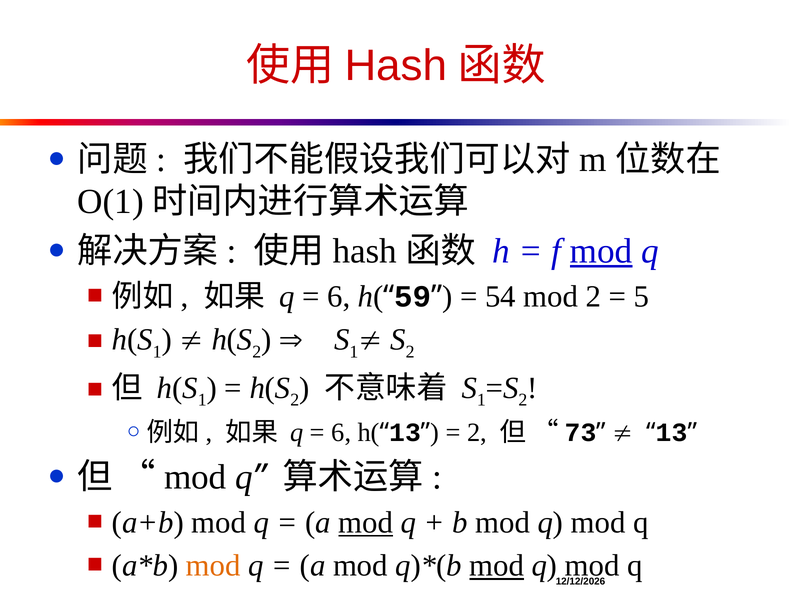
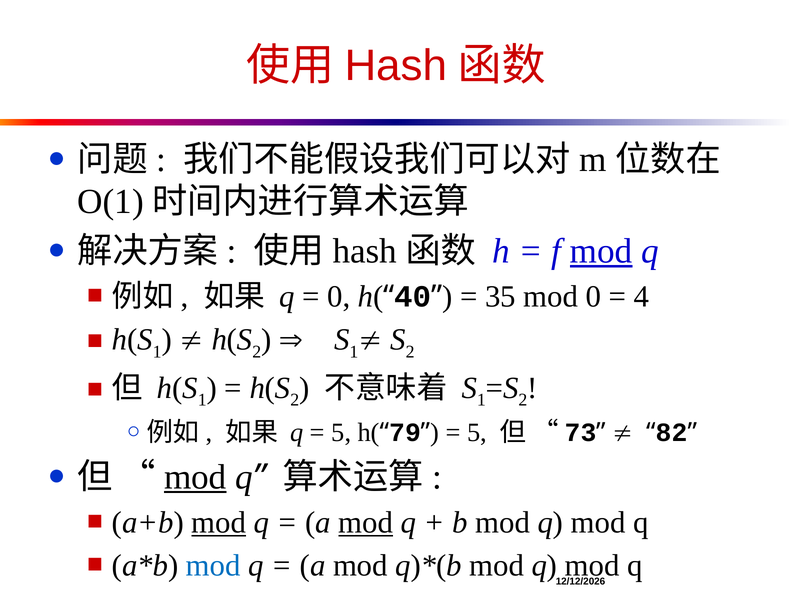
6 at (339, 297): 6 -> 0
59: 59 -> 40
54: 54 -> 35
mod 2: 2 -> 0
5: 5 -> 4
6 at (341, 432): 6 -> 5
13 at (405, 432): 13 -> 79
2 at (477, 432): 2 -> 5
13 at (672, 432): 13 -> 82
mod at (195, 477) underline: none -> present
mod at (219, 522) underline: none -> present
mod at (213, 566) colour: orange -> blue
mod at (497, 566) underline: present -> none
